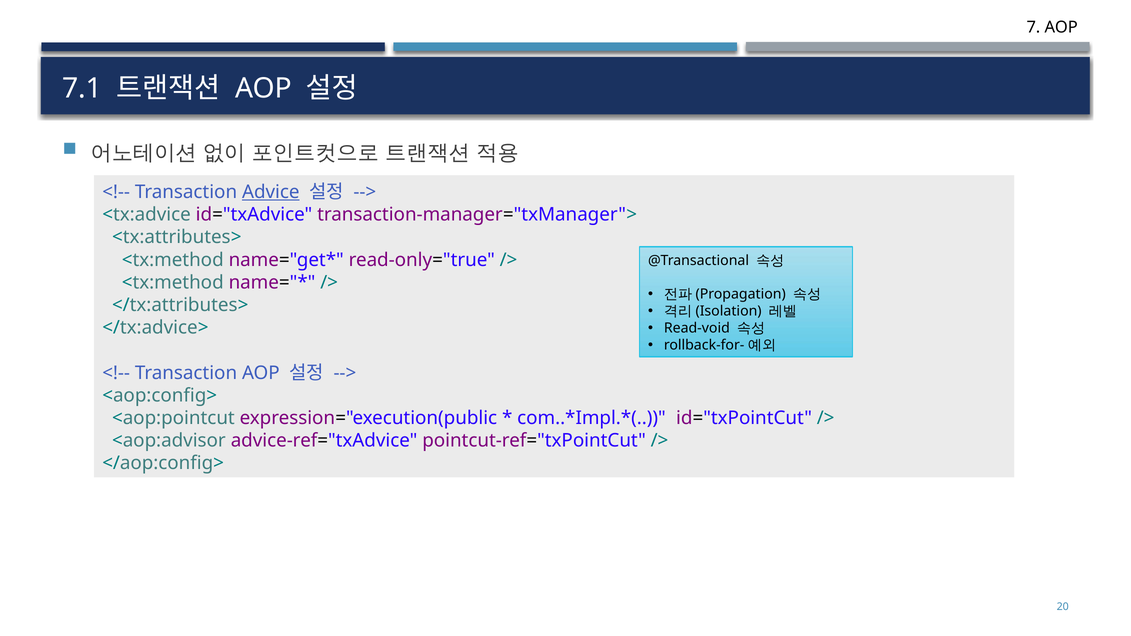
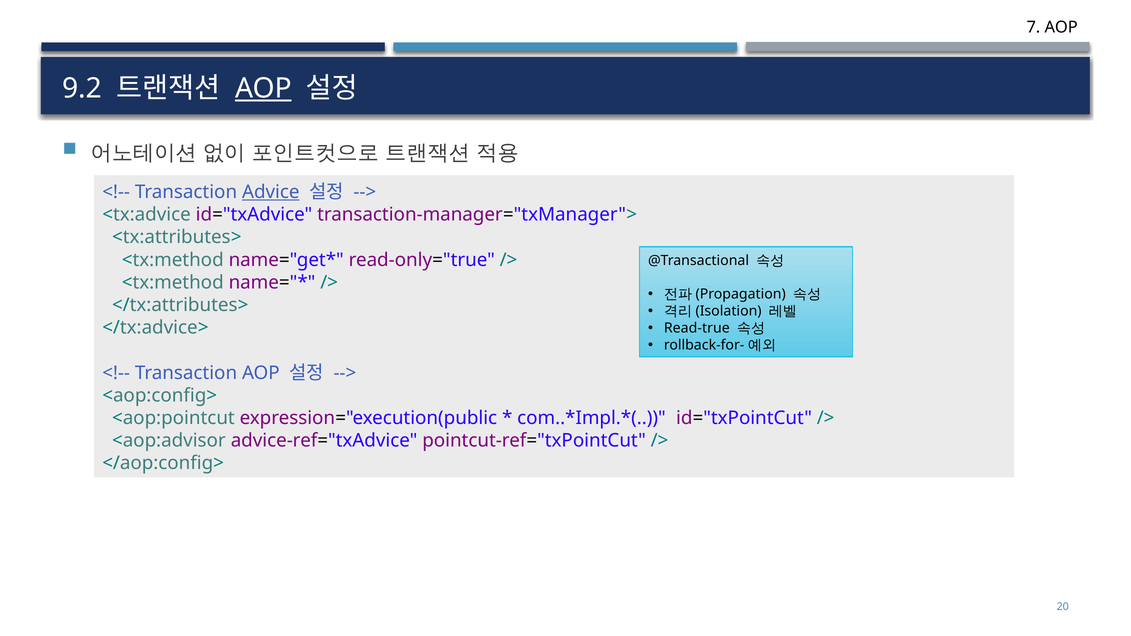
7.1: 7.1 -> 9.2
AOP at (263, 88) underline: none -> present
Read-void: Read-void -> Read-true
